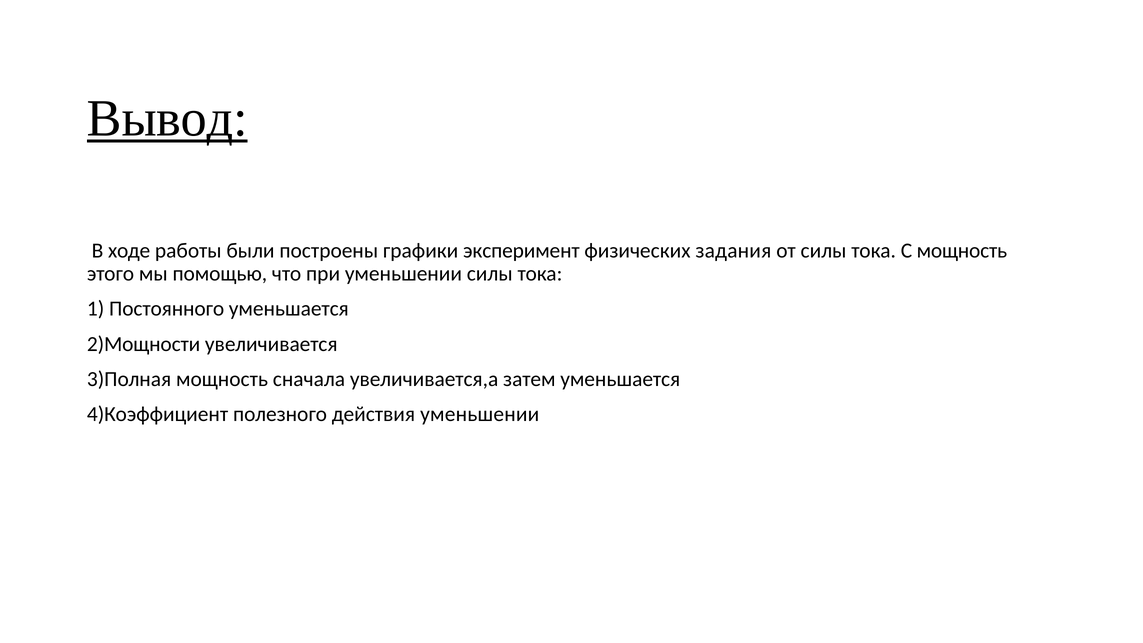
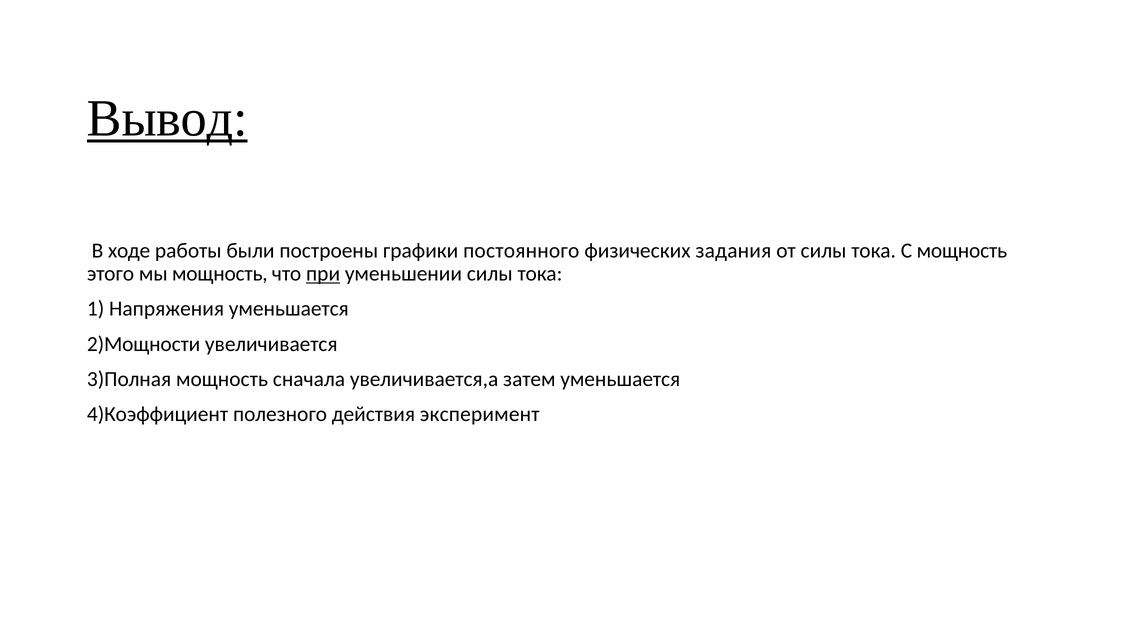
эксперимент: эксперимент -> постоянного
мы помощью: помощью -> мощность
при underline: none -> present
Постоянного: Постоянного -> Напряжения
действия уменьшении: уменьшении -> эксперимент
